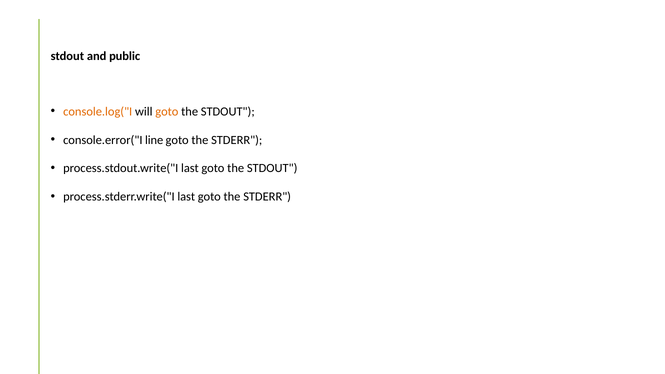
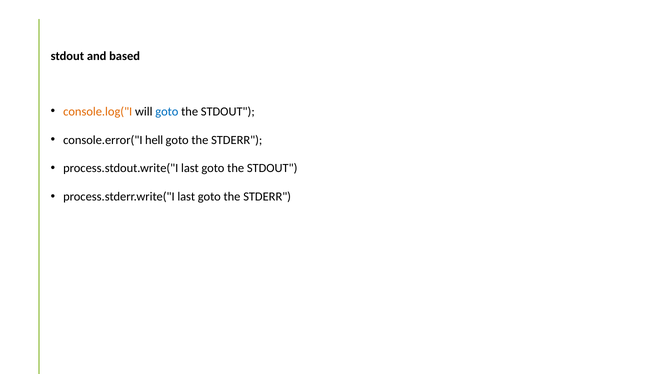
public: public -> based
goto at (167, 111) colour: orange -> blue
line: line -> hell
